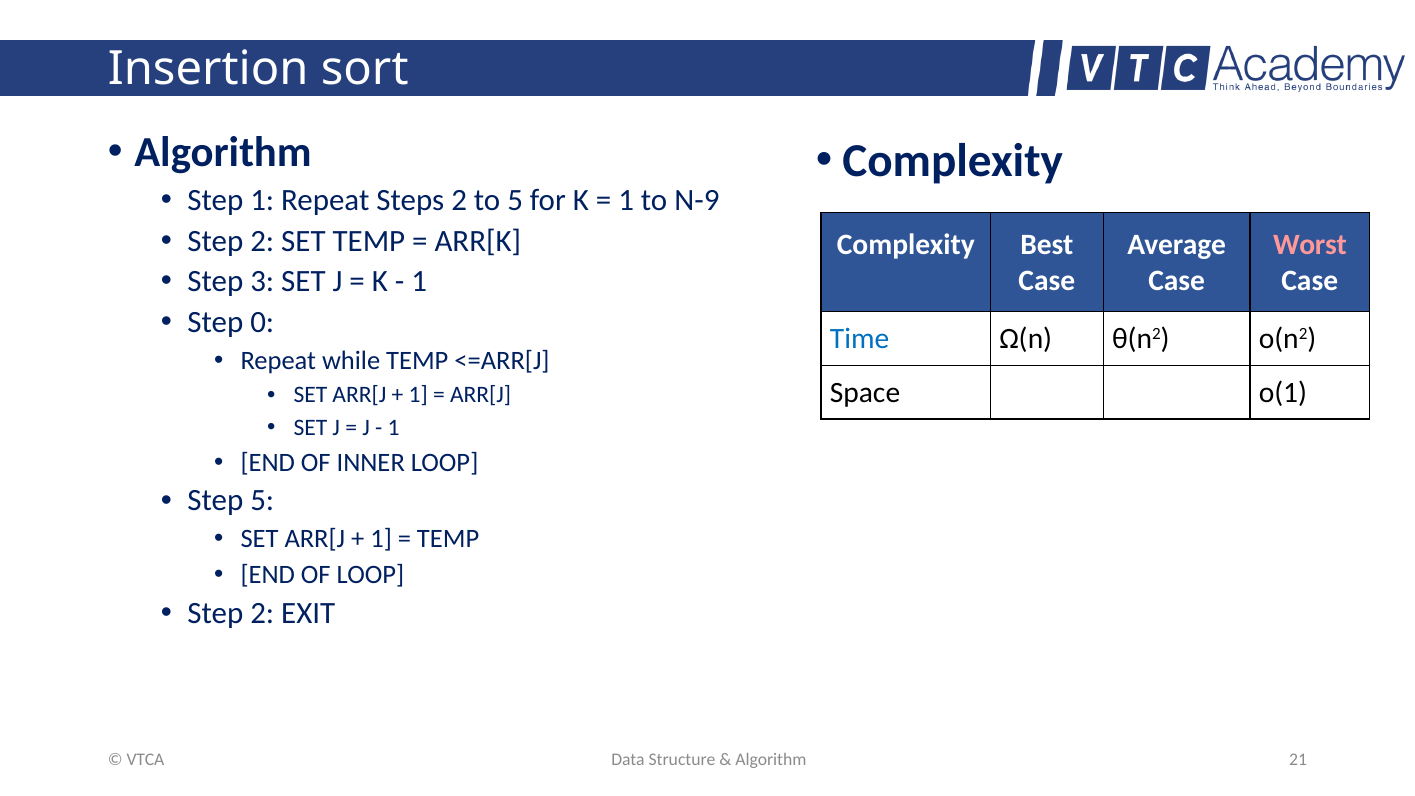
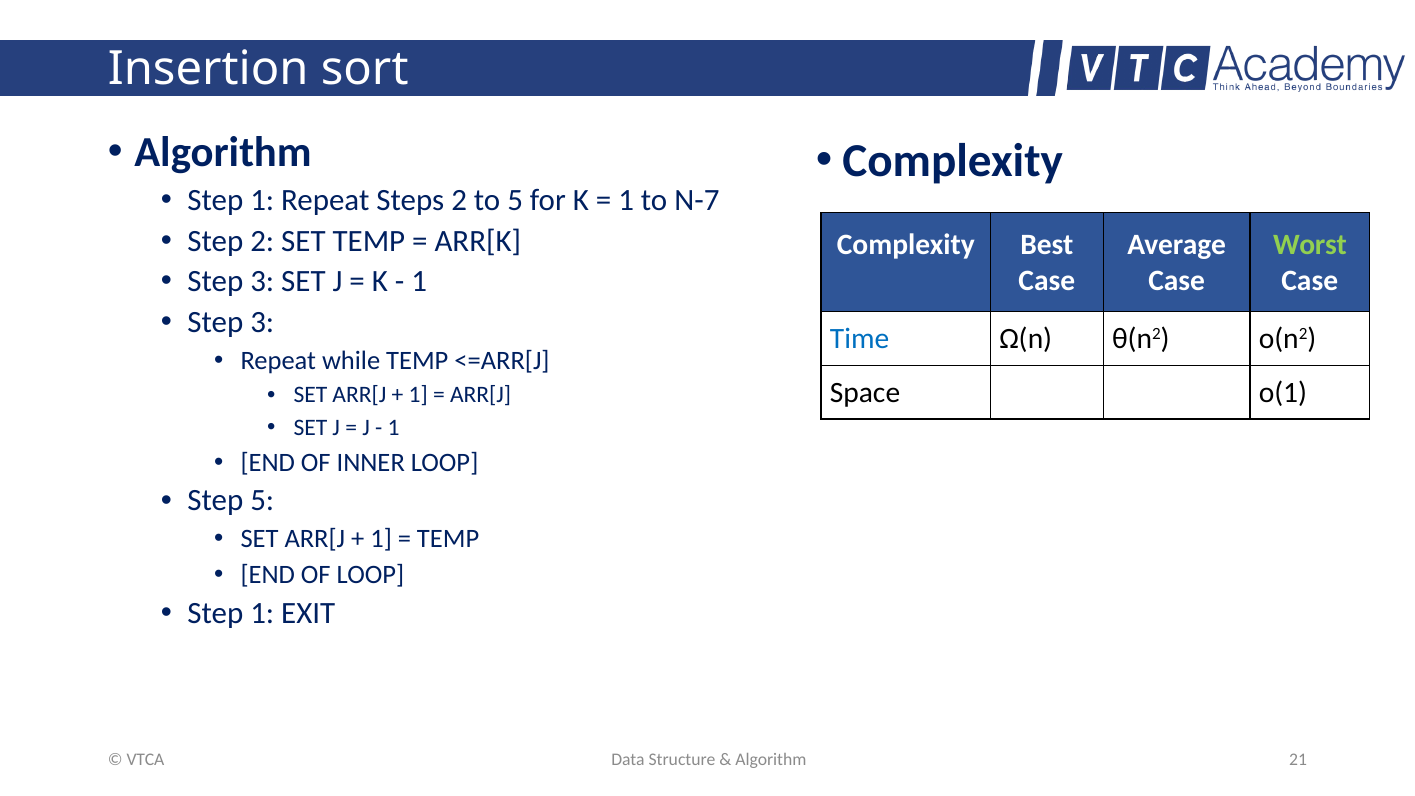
N-9: N-9 -> N-7
Worst colour: pink -> light green
0 at (262, 322): 0 -> 3
2 at (262, 614): 2 -> 1
